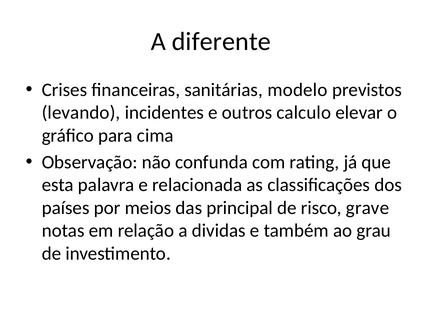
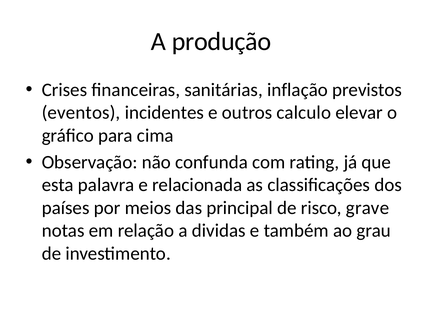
diferente: diferente -> produção
modelo: modelo -> inflação
levando: levando -> eventos
